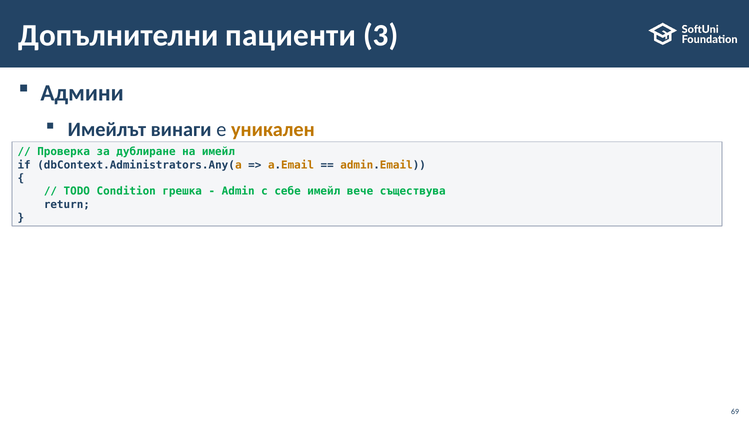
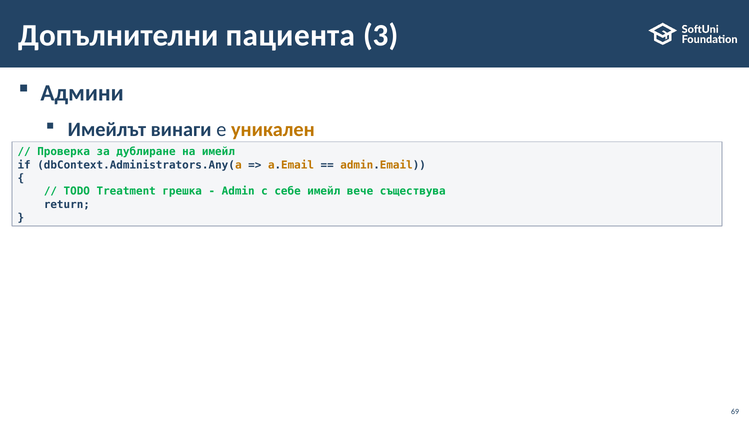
пациенти: пациенти -> пациента
Condition: Condition -> Treatment
